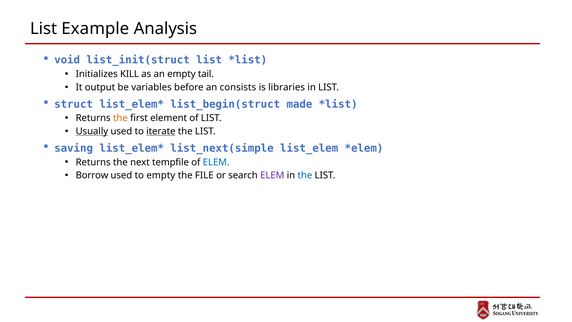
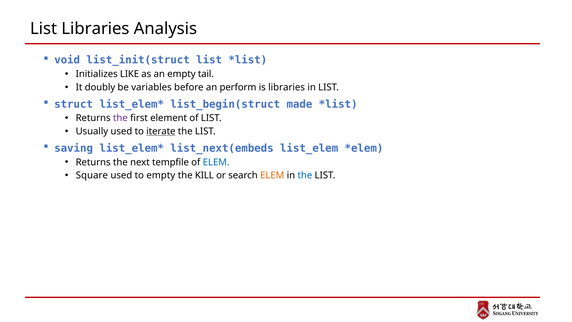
List Example: Example -> Libraries
KILL: KILL -> LIKE
output: output -> doubly
consists: consists -> perform
the at (120, 118) colour: orange -> purple
Usually underline: present -> none
list_next(simple: list_next(simple -> list_next(embeds
Borrow: Borrow -> Square
FILE: FILE -> KILL
ELEM at (272, 175) colour: purple -> orange
